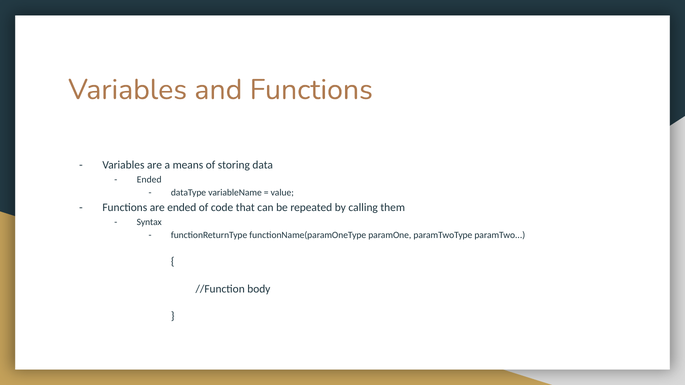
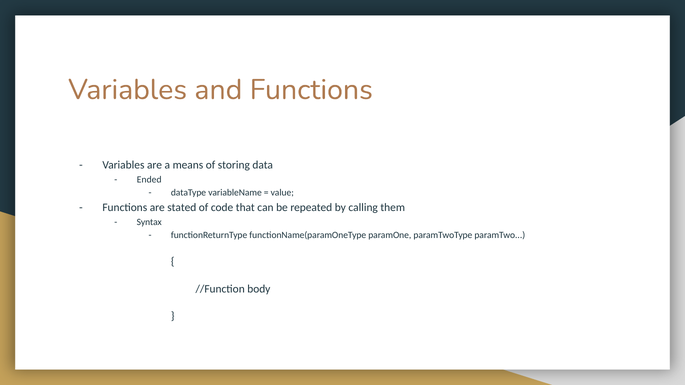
are ended: ended -> stated
